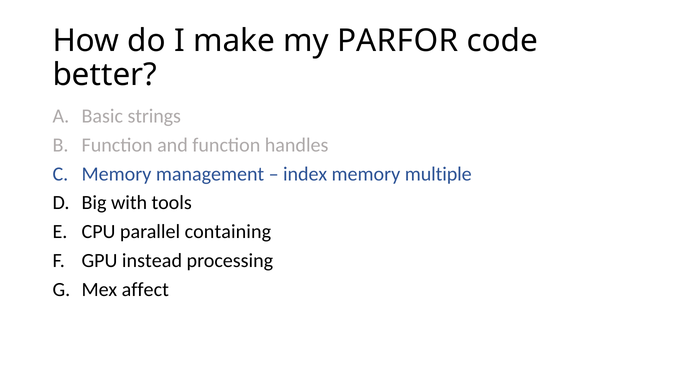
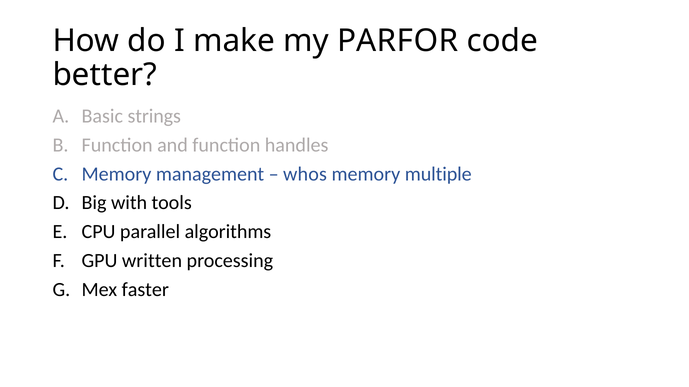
index: index -> whos
containing: containing -> algorithms
instead: instead -> written
affect: affect -> faster
